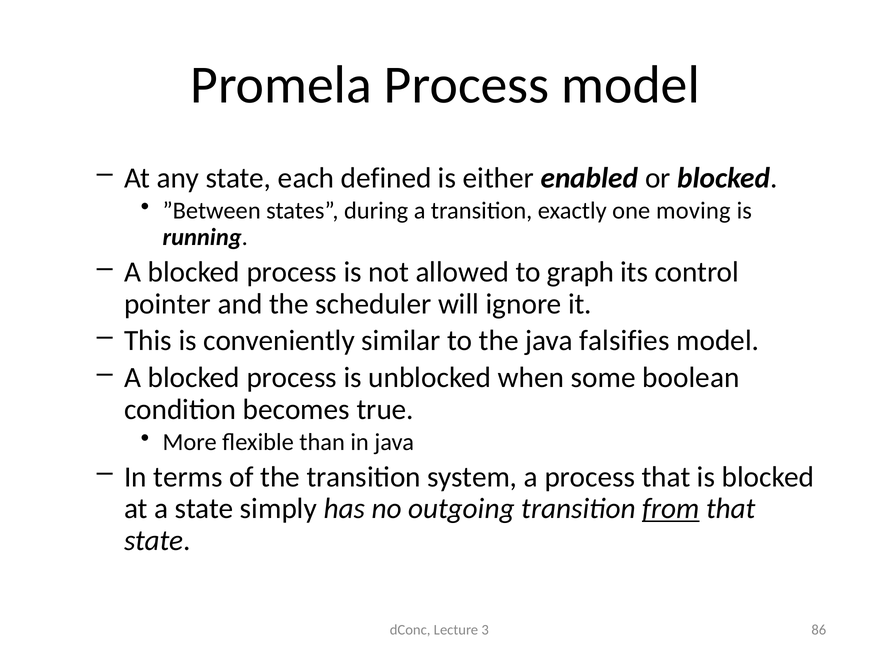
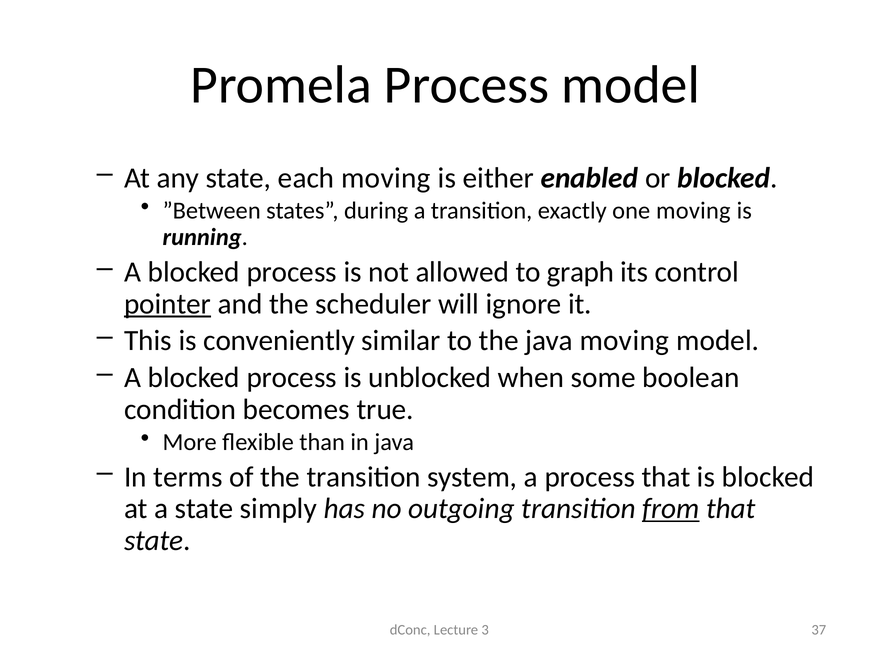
each defined: defined -> moving
pointer underline: none -> present
java falsifies: falsifies -> moving
86: 86 -> 37
